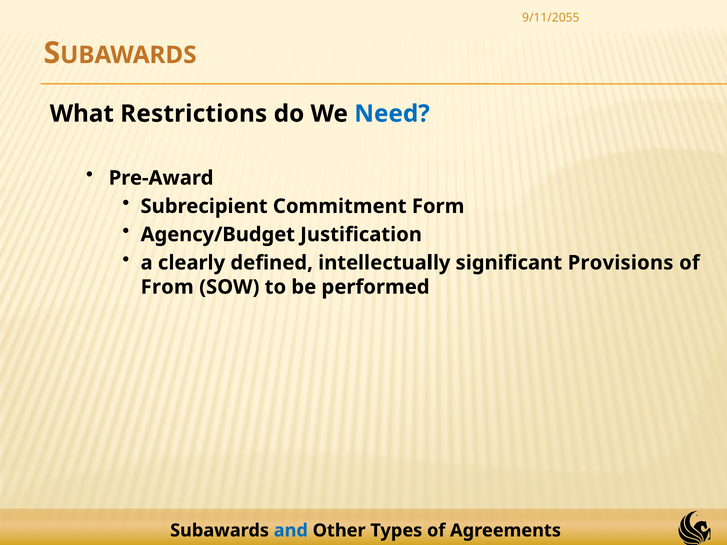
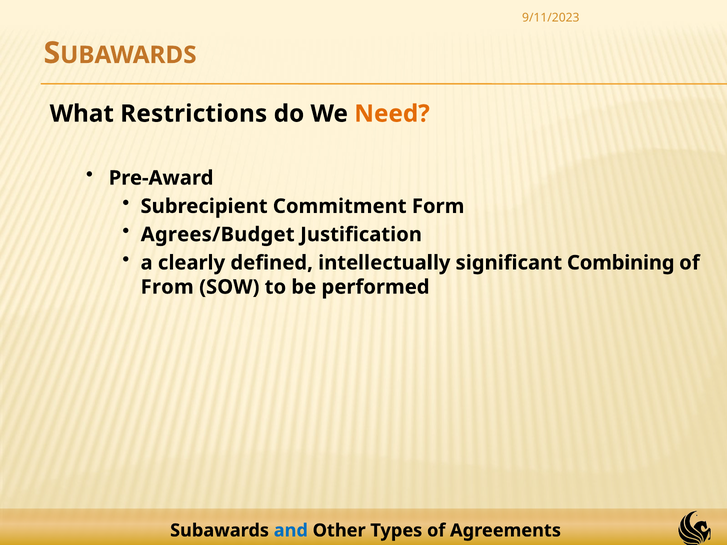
9/11/2055: 9/11/2055 -> 9/11/2023
Need colour: blue -> orange
Agency/Budget: Agency/Budget -> Agrees/Budget
Provisions: Provisions -> Combining
